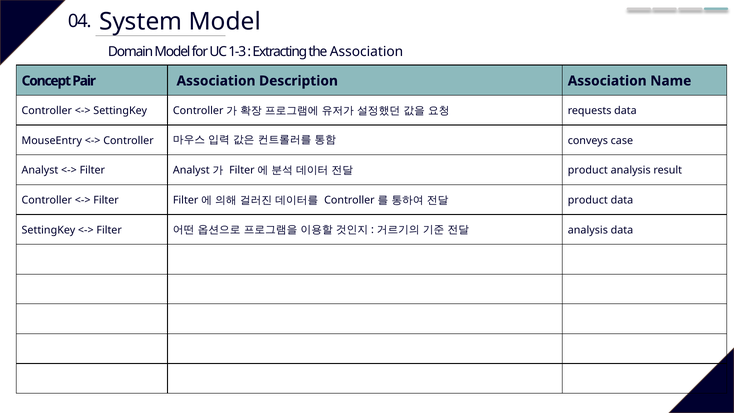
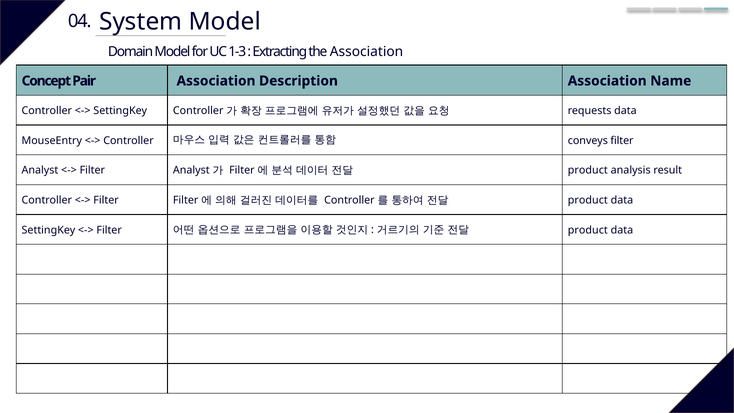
conveys case: case -> filter
analysis at (588, 230): analysis -> product
